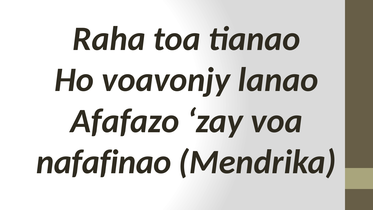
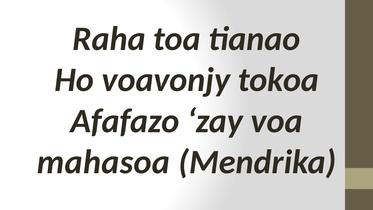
lanao: lanao -> tokoa
nafafinao: nafafinao -> mahasoa
